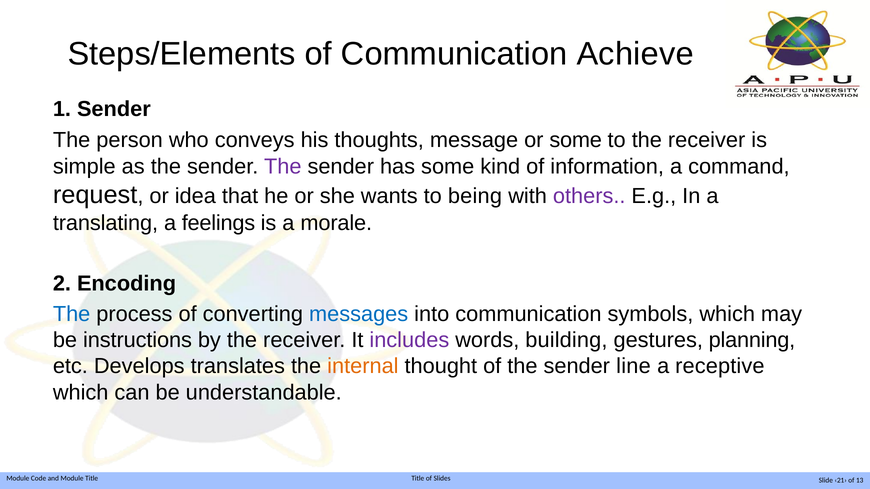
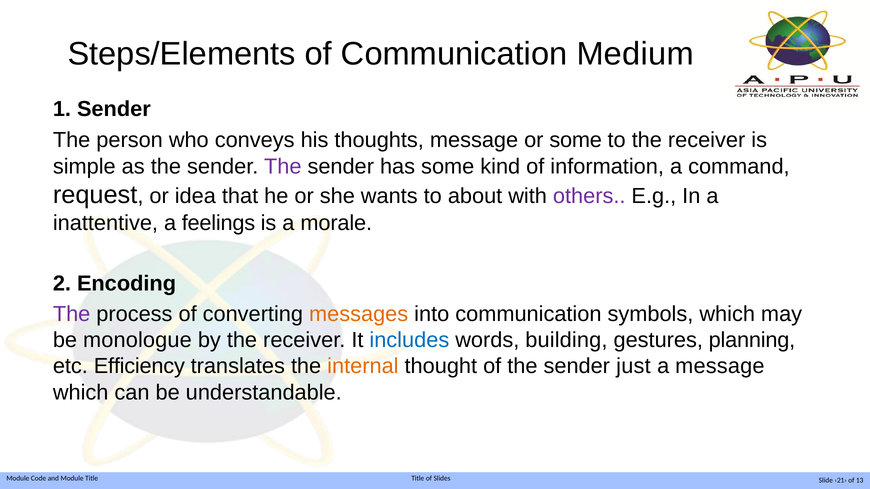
Achieve: Achieve -> Medium
being: being -> about
translating: translating -> inattentive
The at (72, 314) colour: blue -> purple
messages colour: blue -> orange
instructions: instructions -> monologue
includes colour: purple -> blue
Develops: Develops -> Efficiency
line: line -> just
a receptive: receptive -> message
